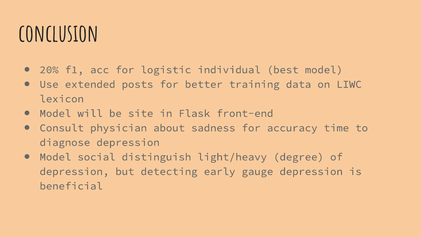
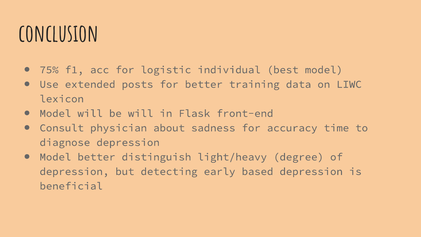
20%: 20% -> 75%
be site: site -> will
Model social: social -> better
gauge: gauge -> based
